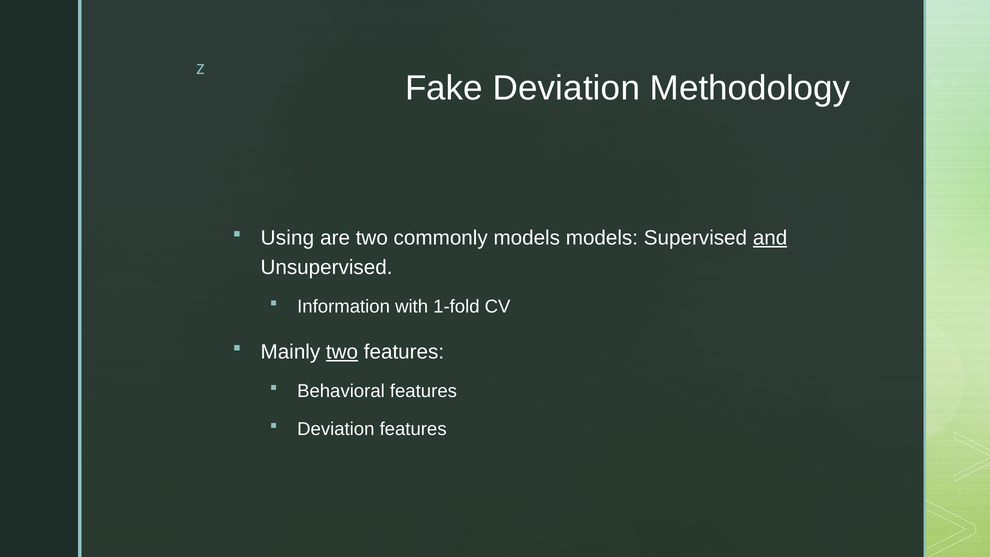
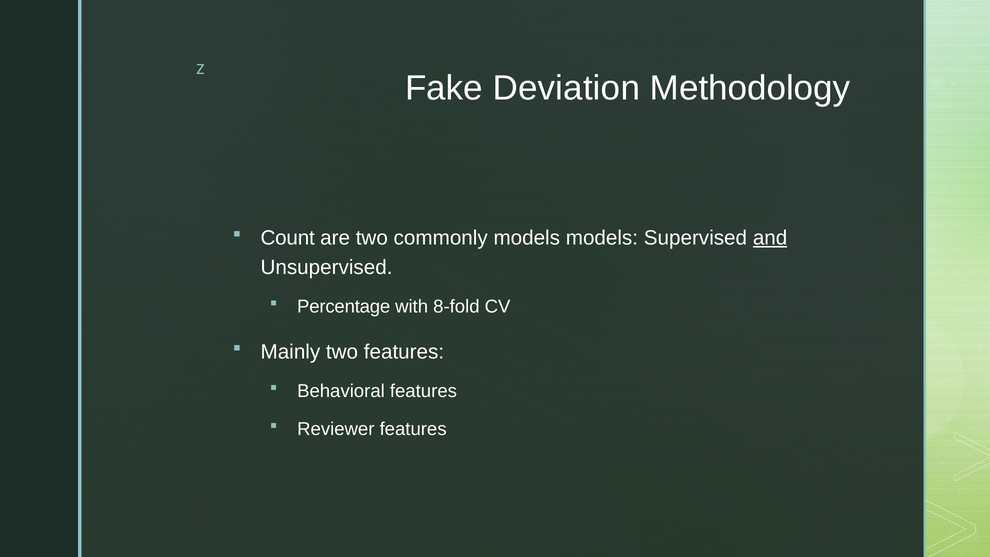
Using: Using -> Count
Information: Information -> Percentage
1-fold: 1-fold -> 8-fold
two at (342, 352) underline: present -> none
Deviation at (336, 429): Deviation -> Reviewer
